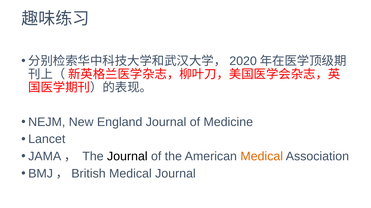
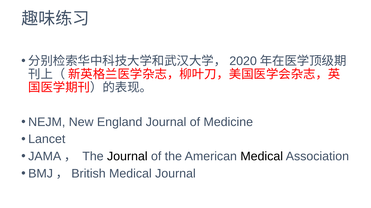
Medical at (262, 157) colour: orange -> black
